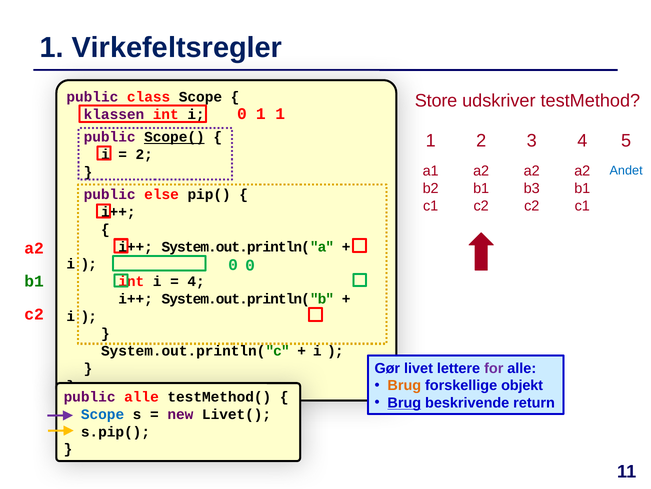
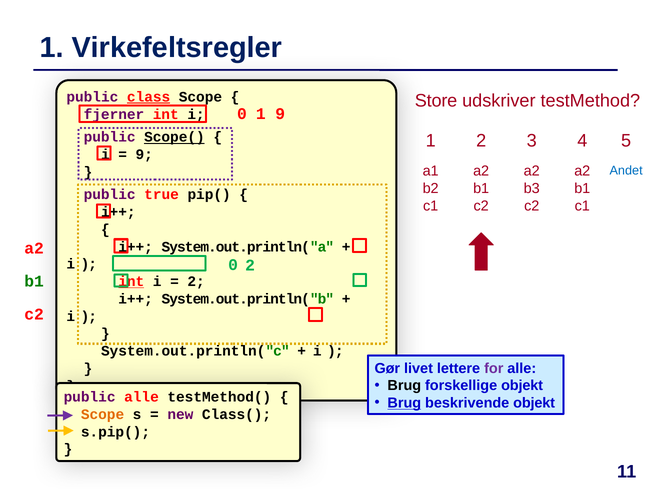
class underline: none -> present
1 1: 1 -> 9
klassen: klassen -> fjerner
2 at (144, 154): 2 -> 9
else: else -> true
0 0: 0 -> 2
int at (131, 281) underline: none -> present
4 at (196, 281): 4 -> 2
Brug at (404, 385) colour: orange -> black
beskrivende return: return -> objekt
Scope at (103, 414) colour: blue -> orange
Livet(: Livet( -> Class(
